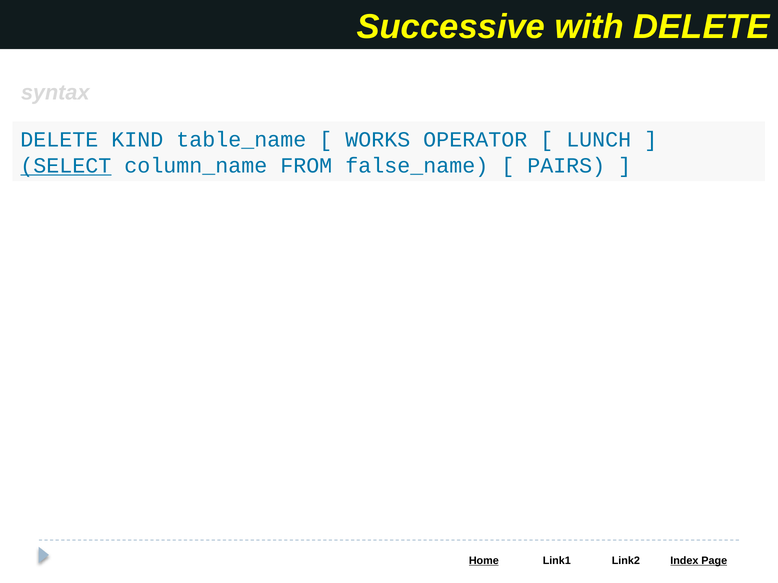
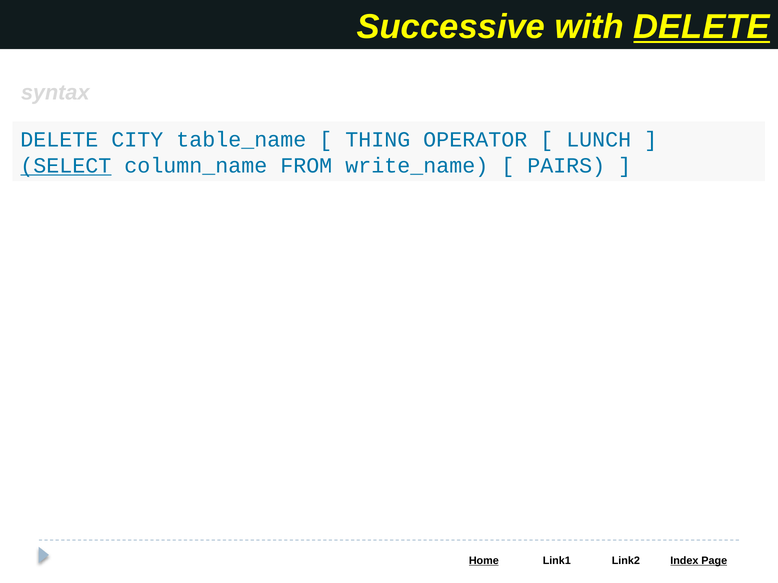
DELETE at (702, 27) underline: none -> present
KIND: KIND -> CITY
WORKS: WORKS -> THING
false_name: false_name -> write_name
